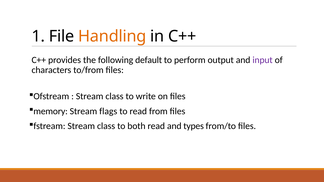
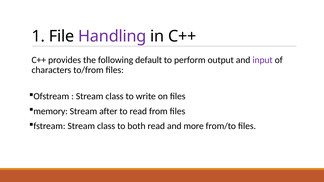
Handling colour: orange -> purple
flags: flags -> after
types: types -> more
